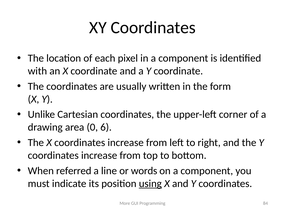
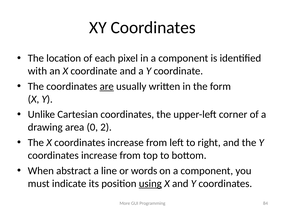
are underline: none -> present
6: 6 -> 2
referred: referred -> abstract
